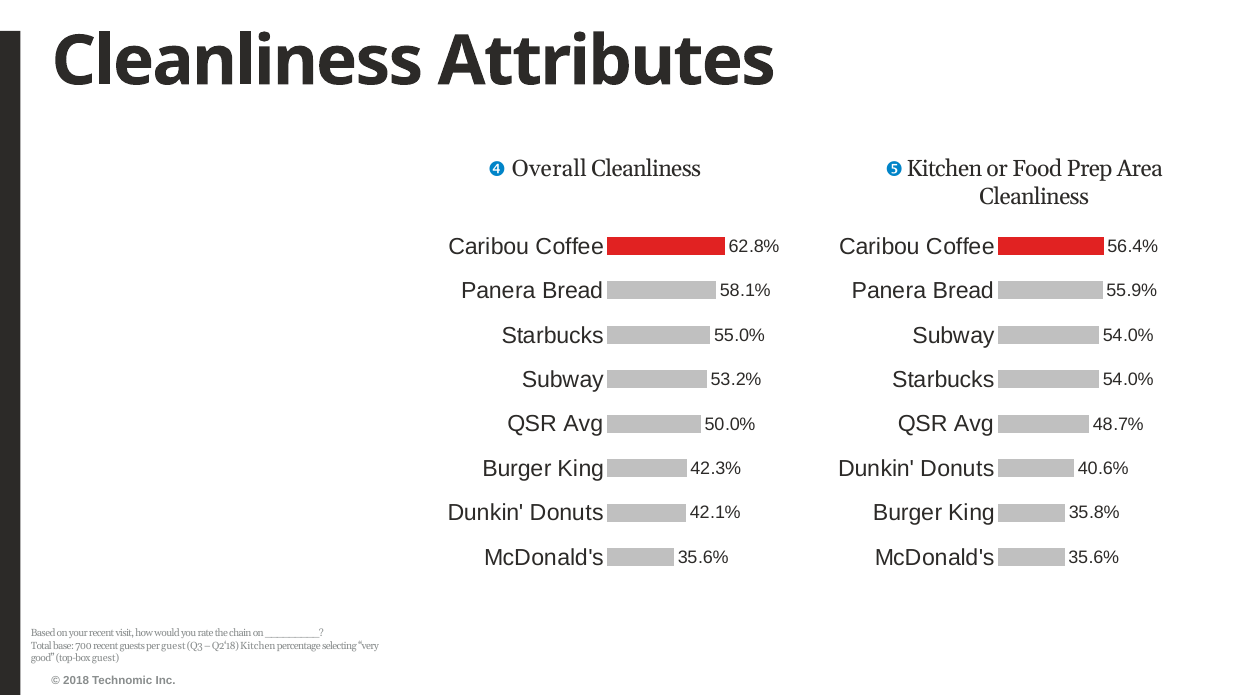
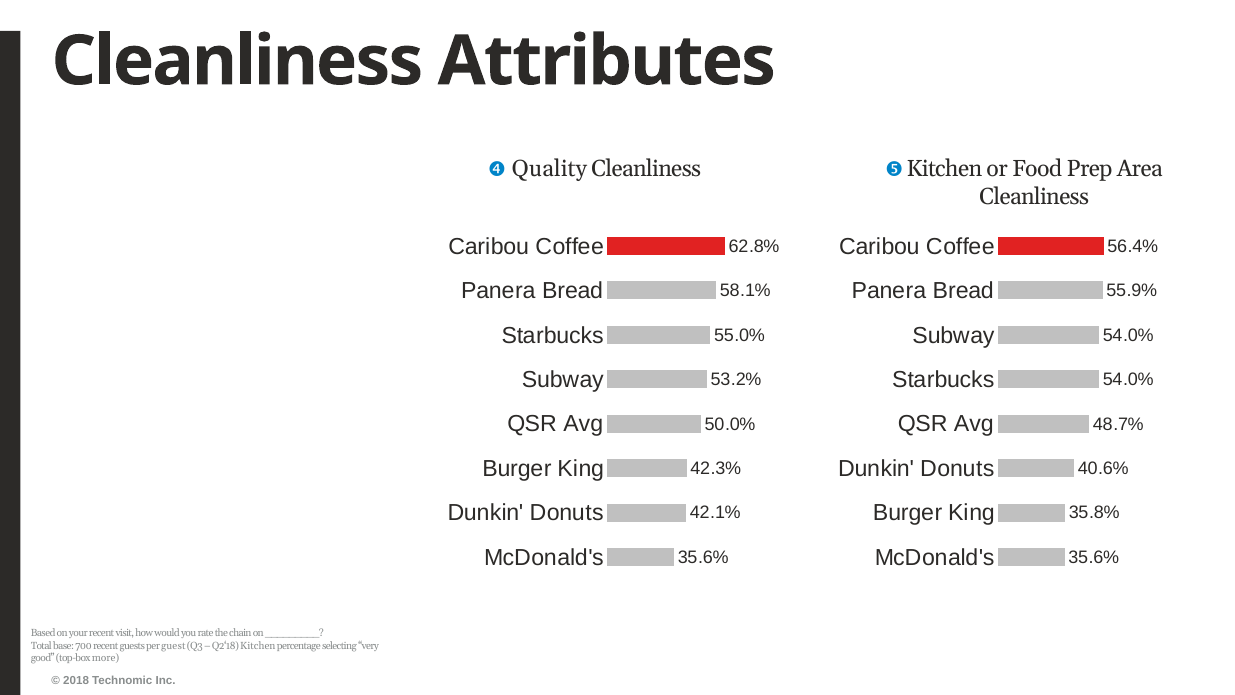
Overall: Overall -> Quality
top-box guest: guest -> more
